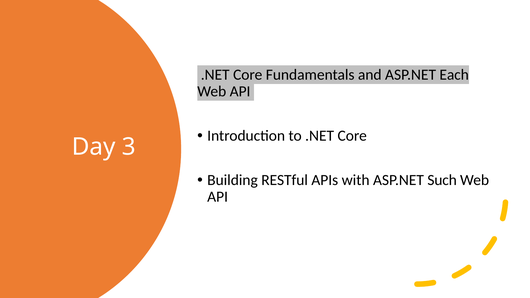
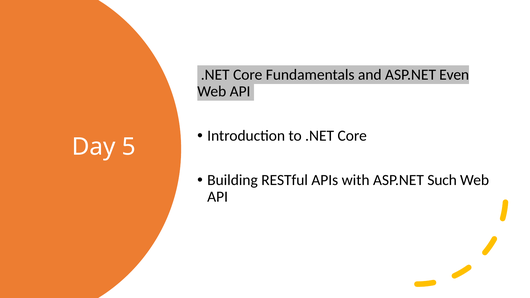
Each: Each -> Even
3: 3 -> 5
